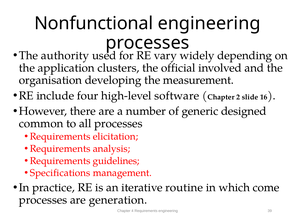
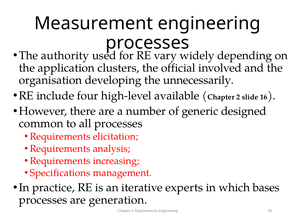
Nonfunctional: Nonfunctional -> Measurement
measurement: measurement -> unnecessarily
software: software -> available
guidelines: guidelines -> increasing
routine: routine -> experts
come: come -> bases
